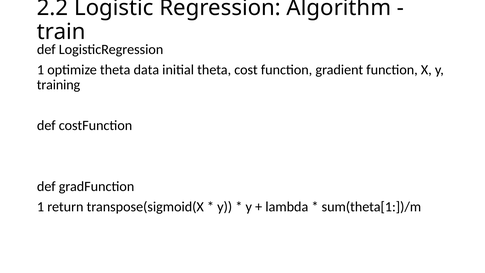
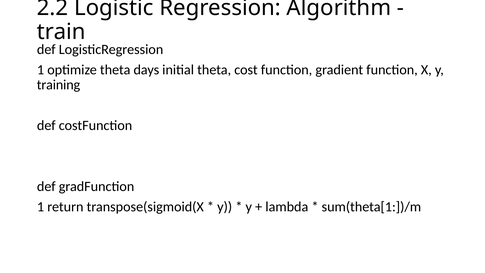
data: data -> days
